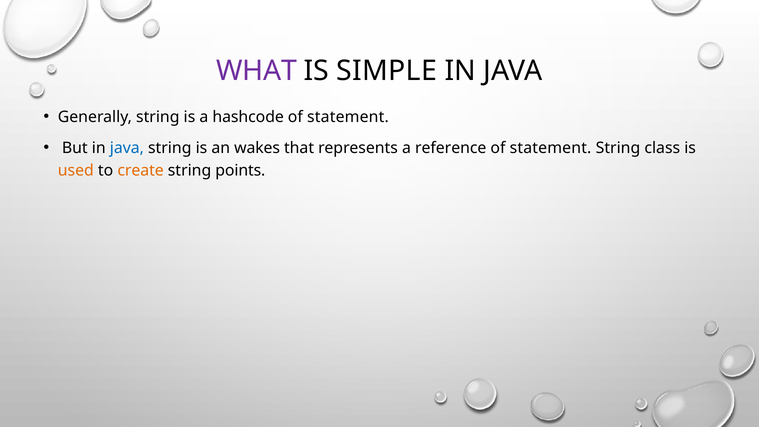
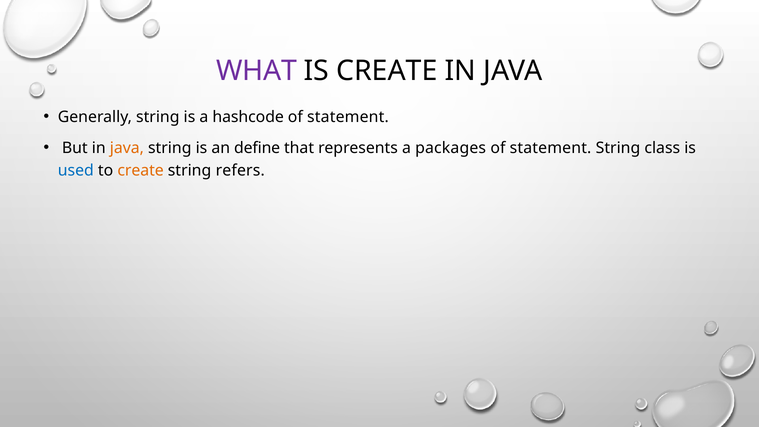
IS SIMPLE: SIMPLE -> CREATE
java at (127, 148) colour: blue -> orange
wakes: wakes -> define
reference: reference -> packages
used colour: orange -> blue
points: points -> refers
